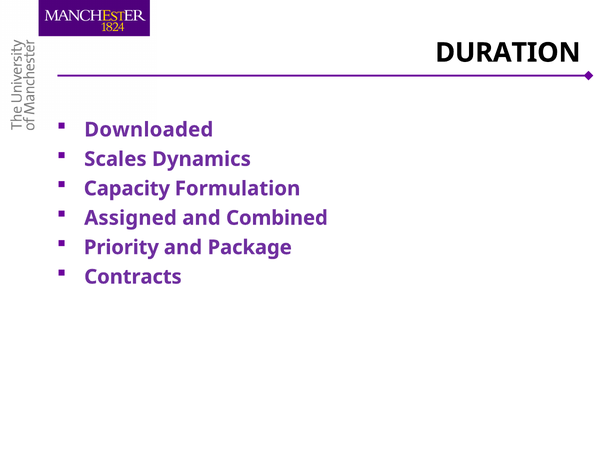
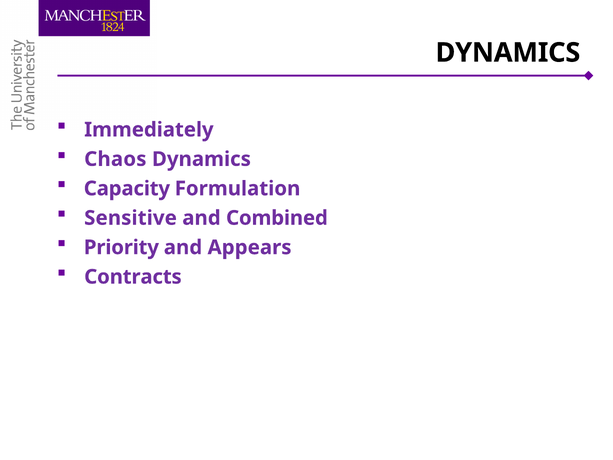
DURATION at (508, 53): DURATION -> DYNAMICS
Downloaded: Downloaded -> Immediately
Scales: Scales -> Chaos
Assigned: Assigned -> Sensitive
Package: Package -> Appears
